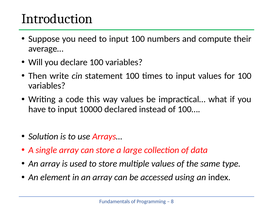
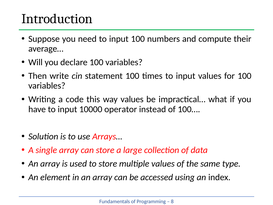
declared: declared -> operator
